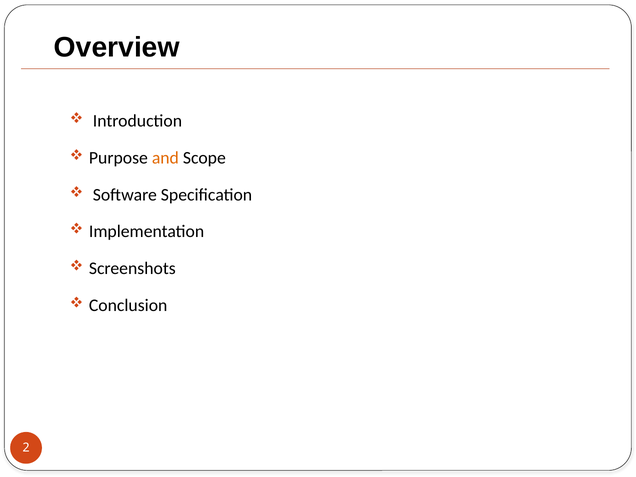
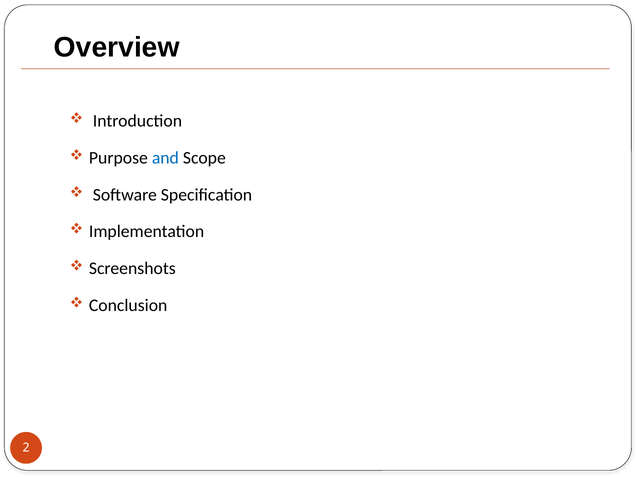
and colour: orange -> blue
